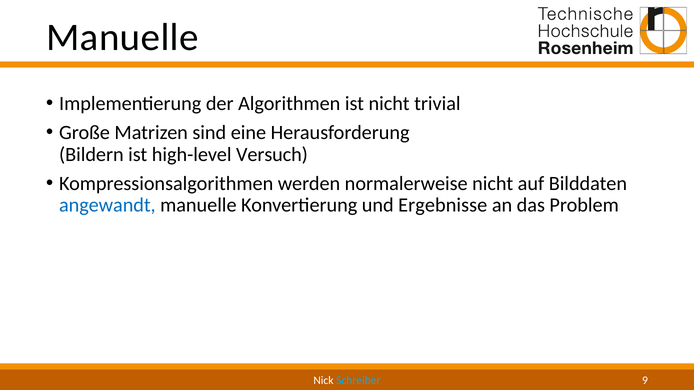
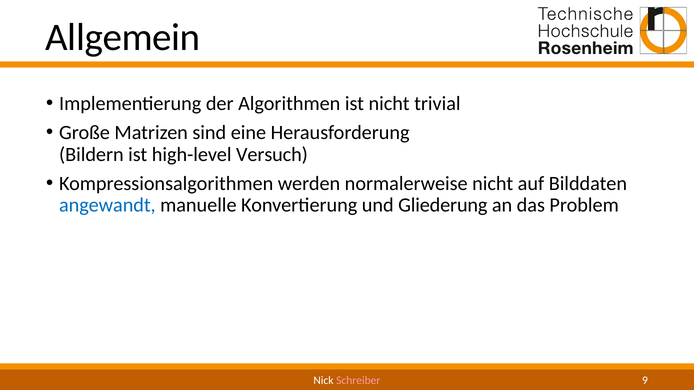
Manuelle at (122, 38): Manuelle -> Allgemein
Ergebnisse: Ergebnisse -> Gliederung
Schreiber colour: light blue -> pink
